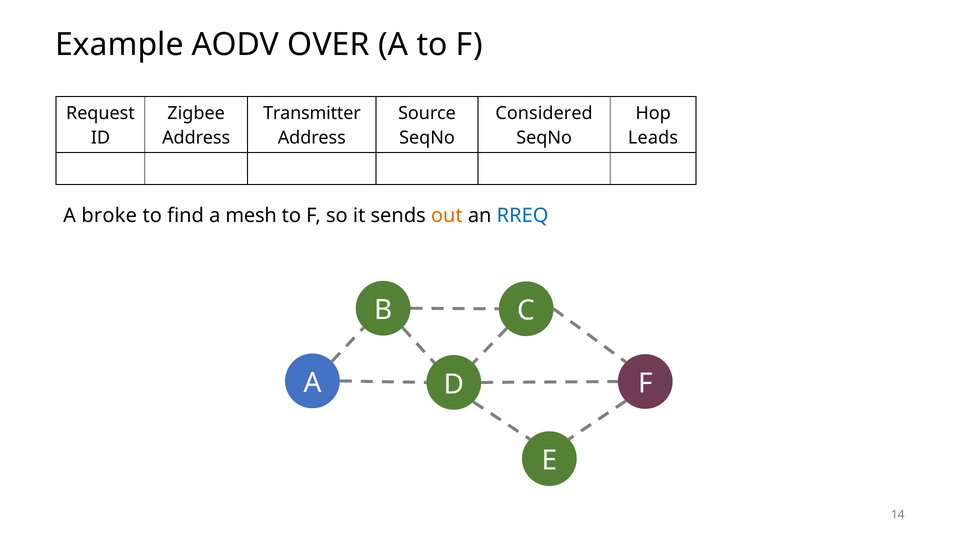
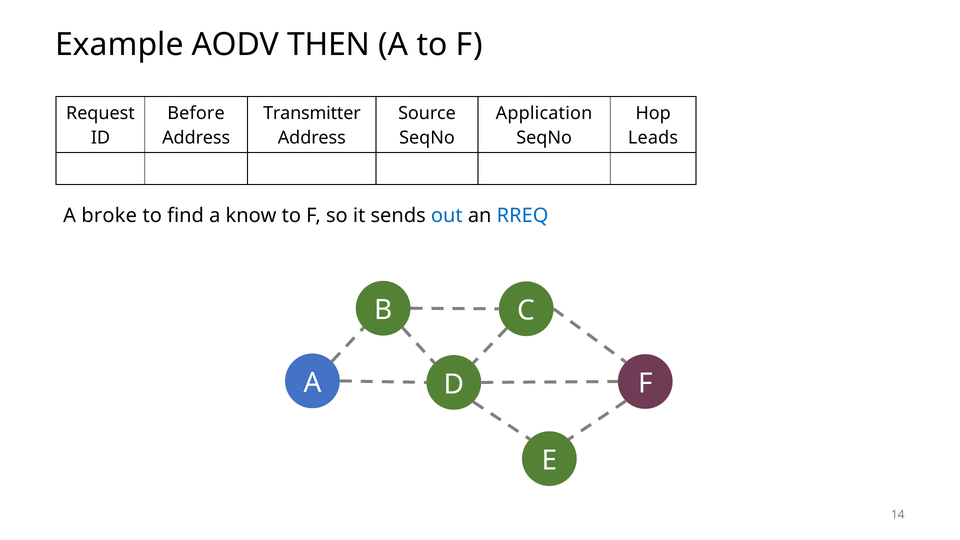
OVER: OVER -> THEN
Zigbee: Zigbee -> Before
Considered: Considered -> Application
mesh: mesh -> know
out colour: orange -> blue
